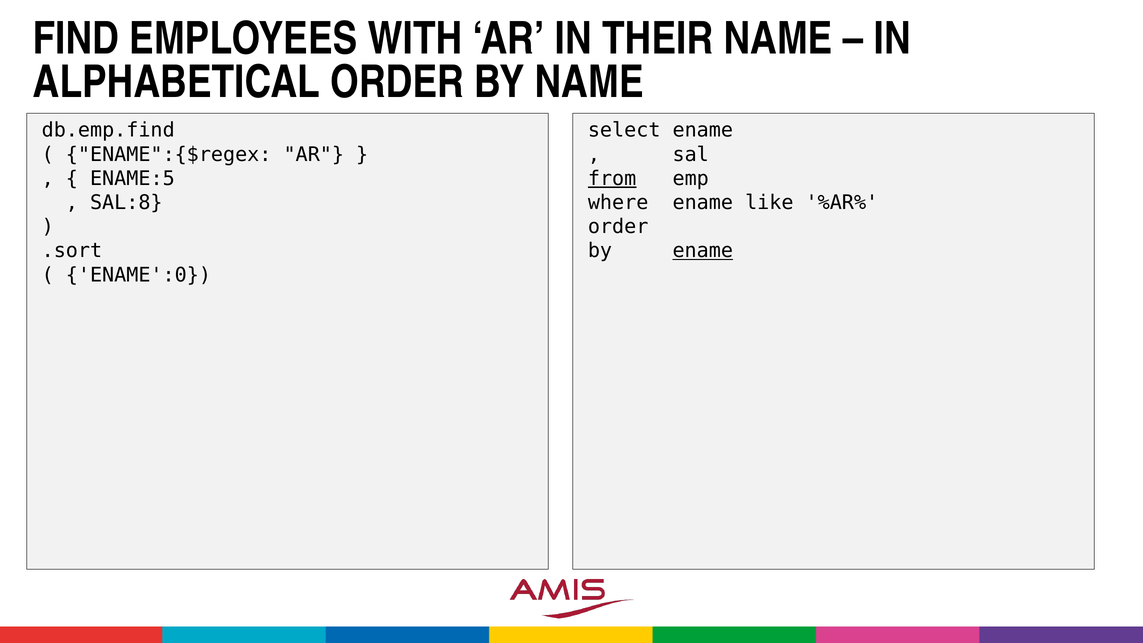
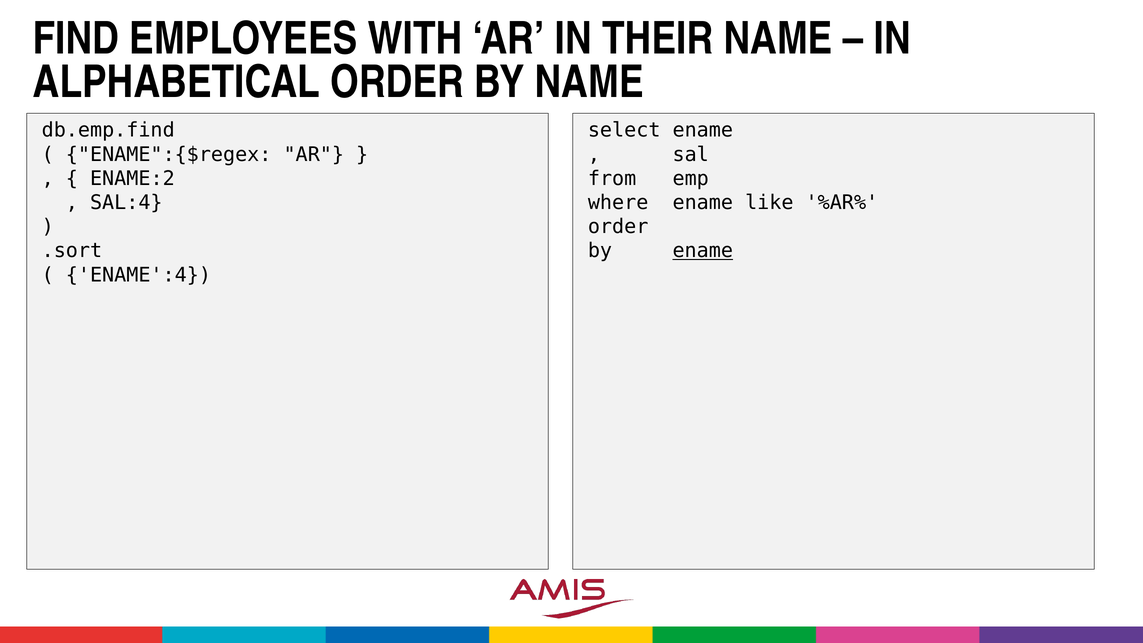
ENAME:5: ENAME:5 -> ENAME:2
from underline: present -> none
SAL:8: SAL:8 -> SAL:4
ENAME':0: ENAME':0 -> ENAME':4
